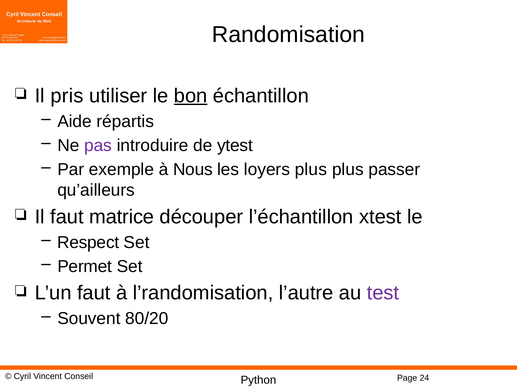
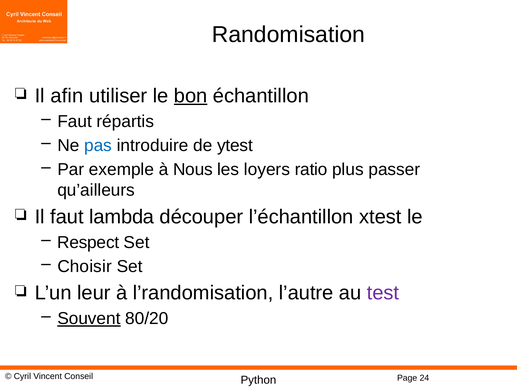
pris: pris -> afin
Aide at (75, 122): Aide -> Faut
pas colour: purple -> blue
loyers plus: plus -> ratio
matrice: matrice -> lambda
Permet: Permet -> Choisir
L’un faut: faut -> leur
Souvent underline: none -> present
